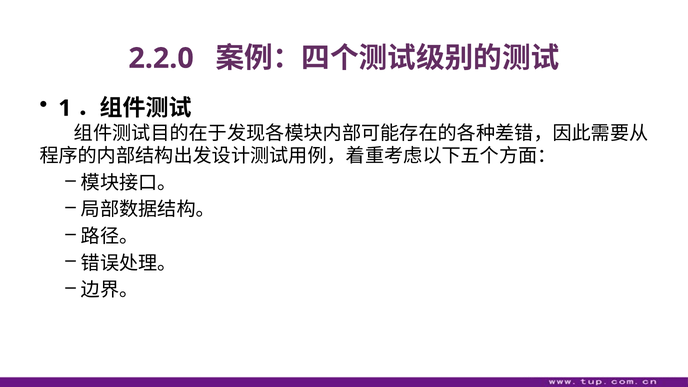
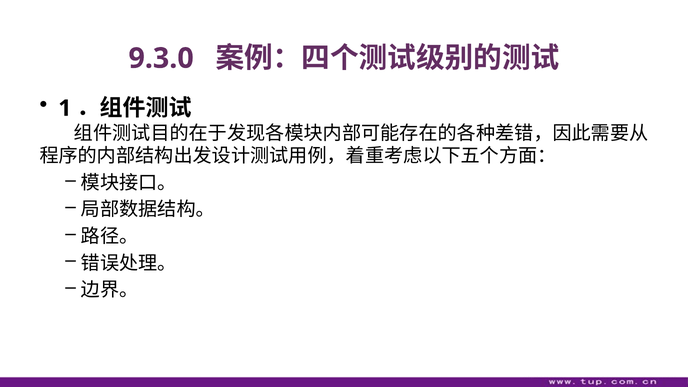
2.2.0: 2.2.0 -> 9.3.0
